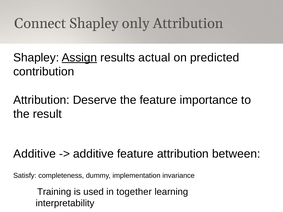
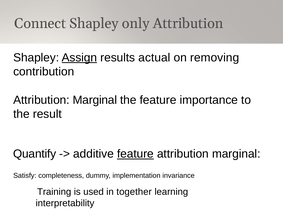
predicted: predicted -> removing
Deserve at (95, 100): Deserve -> Marginal
Additive at (35, 154): Additive -> Quantify
feature at (135, 154) underline: none -> present
between at (236, 154): between -> marginal
